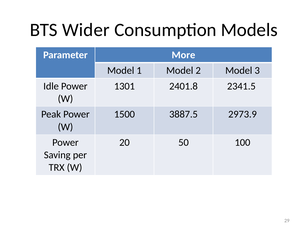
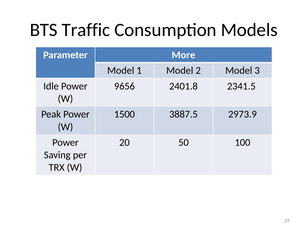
Wider: Wider -> Traffic
1301: 1301 -> 9656
